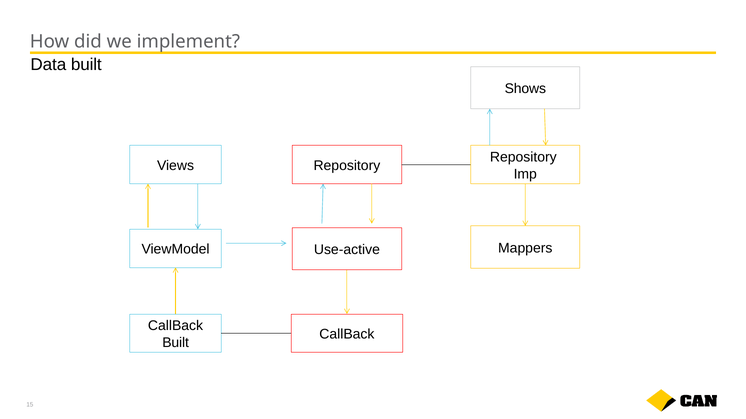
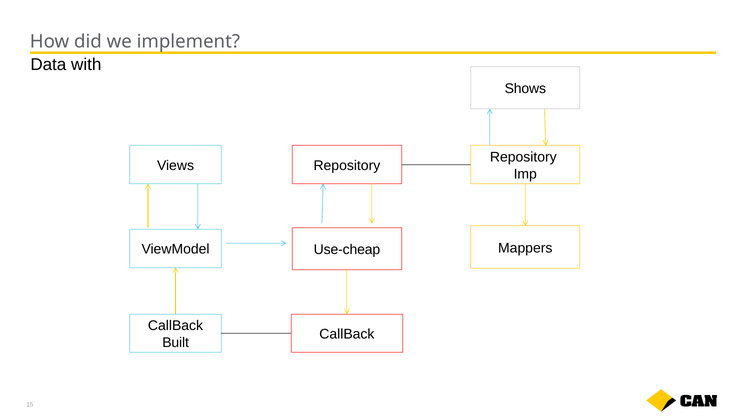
Data built: built -> with
Use-active: Use-active -> Use-cheap
